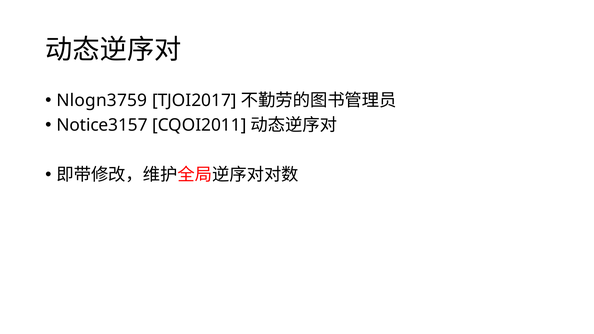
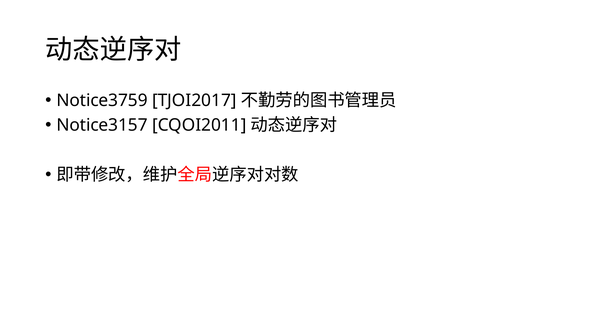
Nlogn3759: Nlogn3759 -> Notice3759
